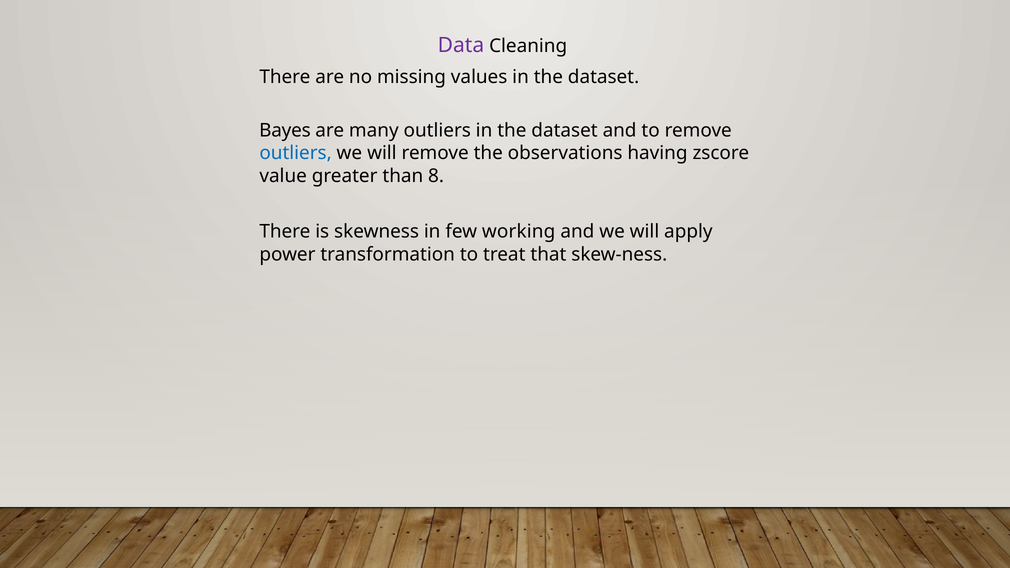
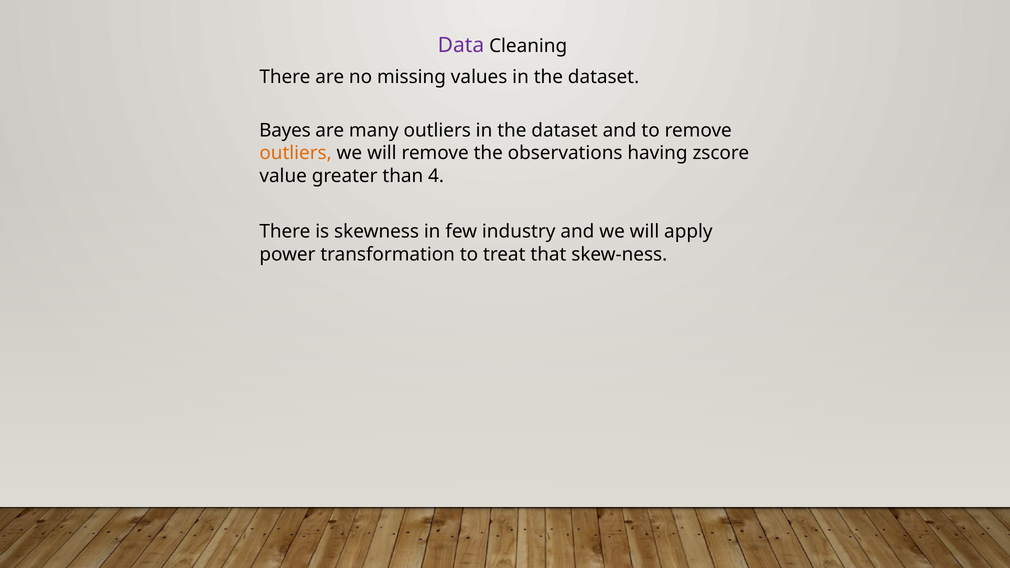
outliers at (296, 153) colour: blue -> orange
8: 8 -> 4
working: working -> industry
